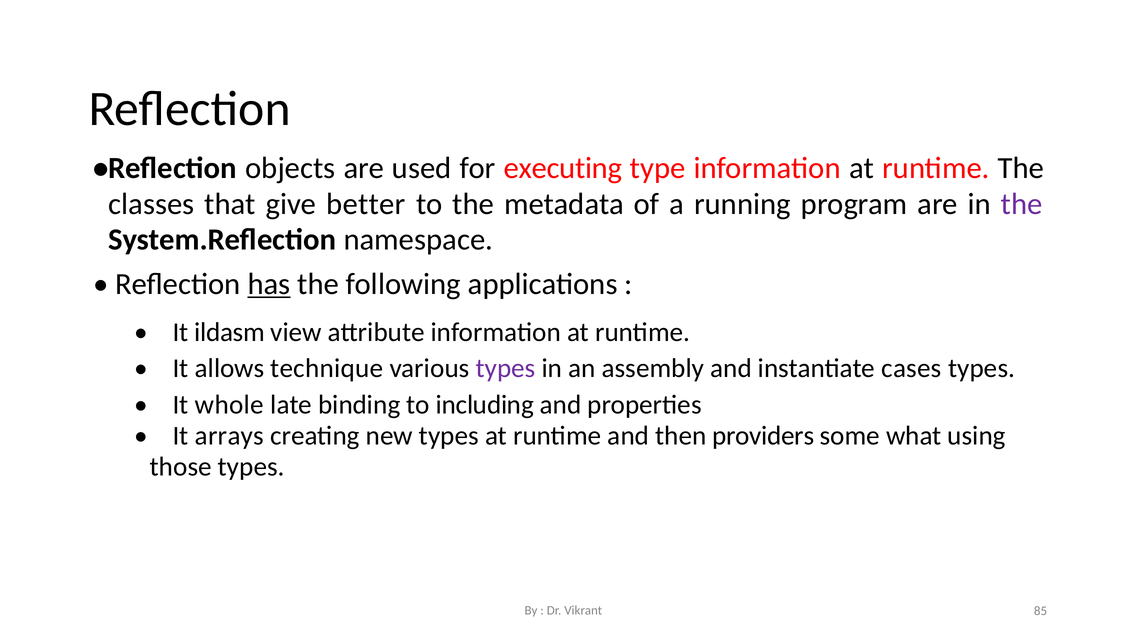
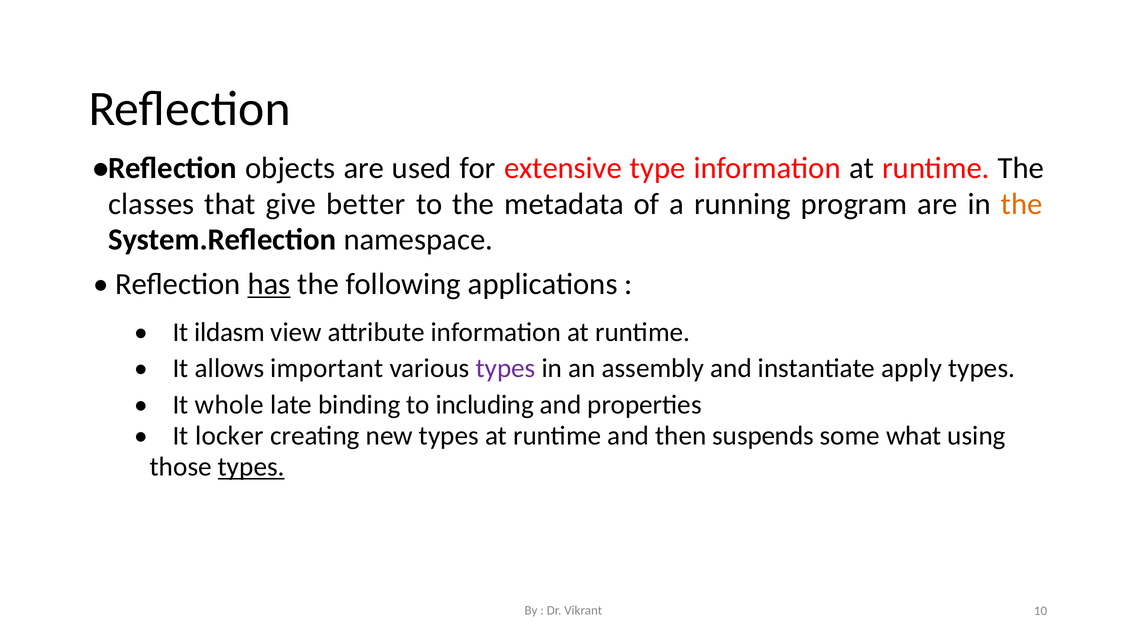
executing: executing -> extensive
the at (1022, 204) colour: purple -> orange
technique: technique -> important
cases: cases -> apply
arrays: arrays -> locker
providers: providers -> suspends
types at (251, 467) underline: none -> present
85: 85 -> 10
